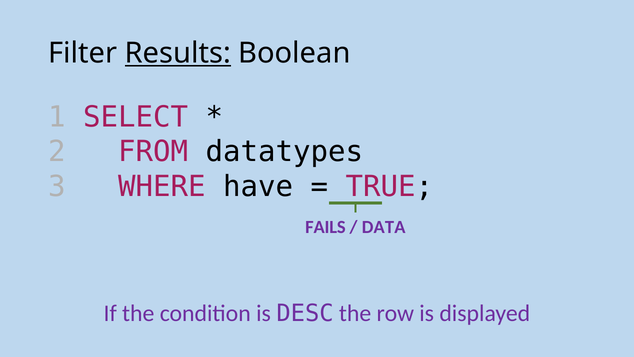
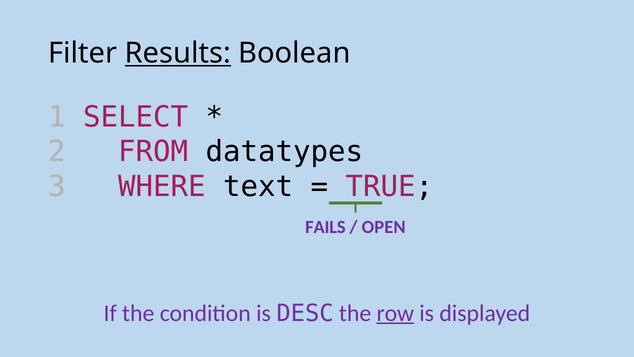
have: have -> text
DATA: DATA -> OPEN
row underline: none -> present
